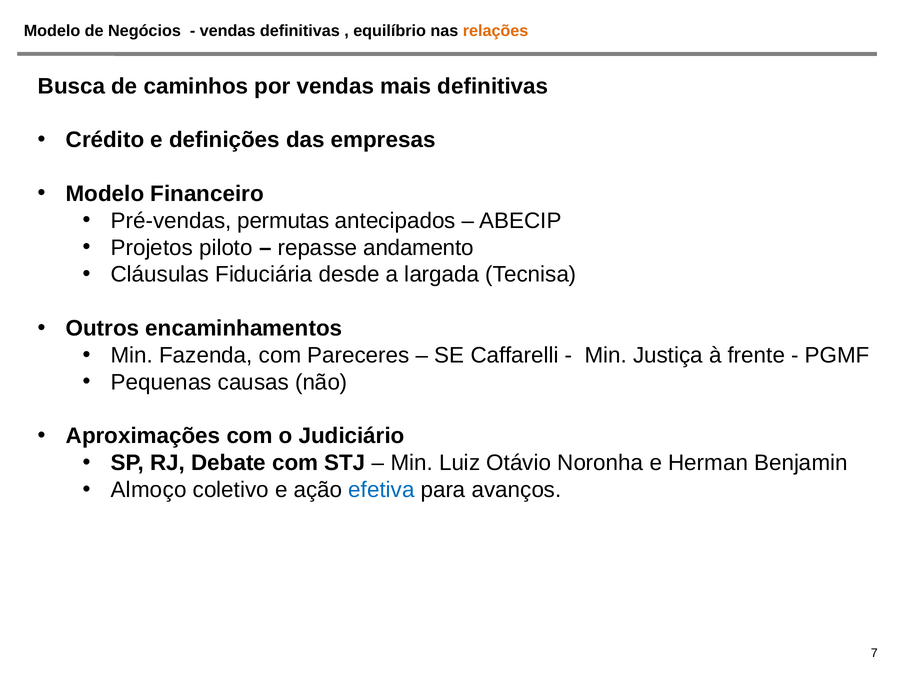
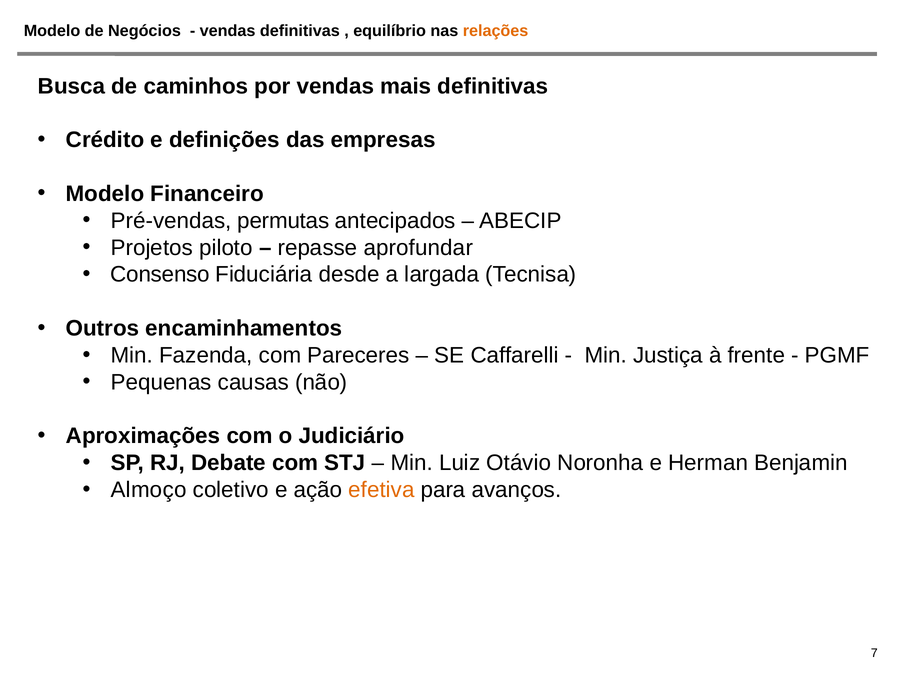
andamento: andamento -> aprofundar
Cláusulas: Cláusulas -> Consenso
efetiva colour: blue -> orange
